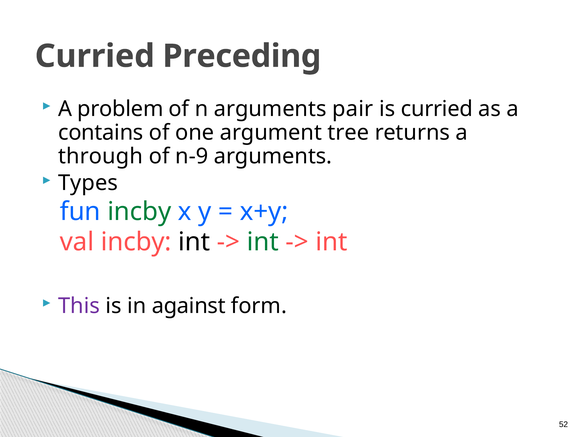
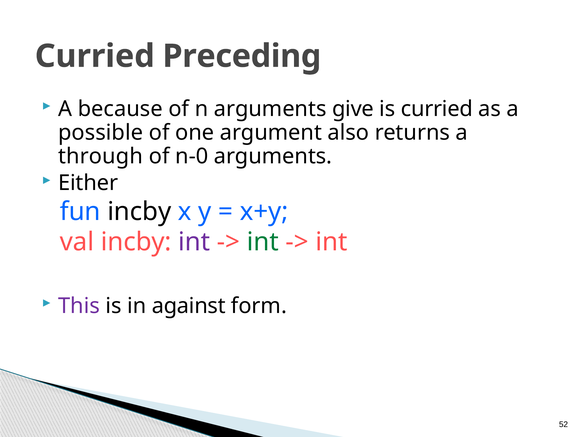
problem: problem -> because
pair: pair -> give
contains: contains -> possible
tree: tree -> also
n-9: n-9 -> n-0
Types: Types -> Either
incby at (139, 211) colour: green -> black
int at (194, 242) colour: black -> purple
